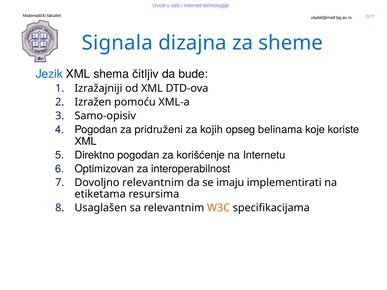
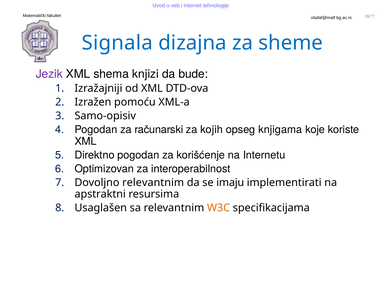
Jezik colour: blue -> purple
čitljiv: čitljiv -> knjizi
pridruženi: pridruženi -> računarski
belinama: belinama -> knjigama
etiketama: etiketama -> apstraktni
